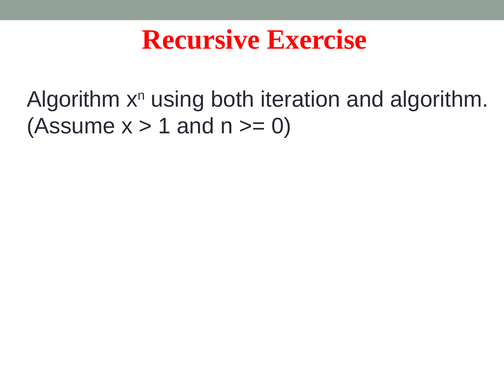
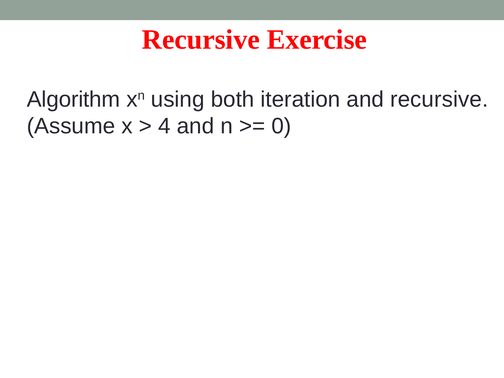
and algorithm: algorithm -> recursive
1: 1 -> 4
